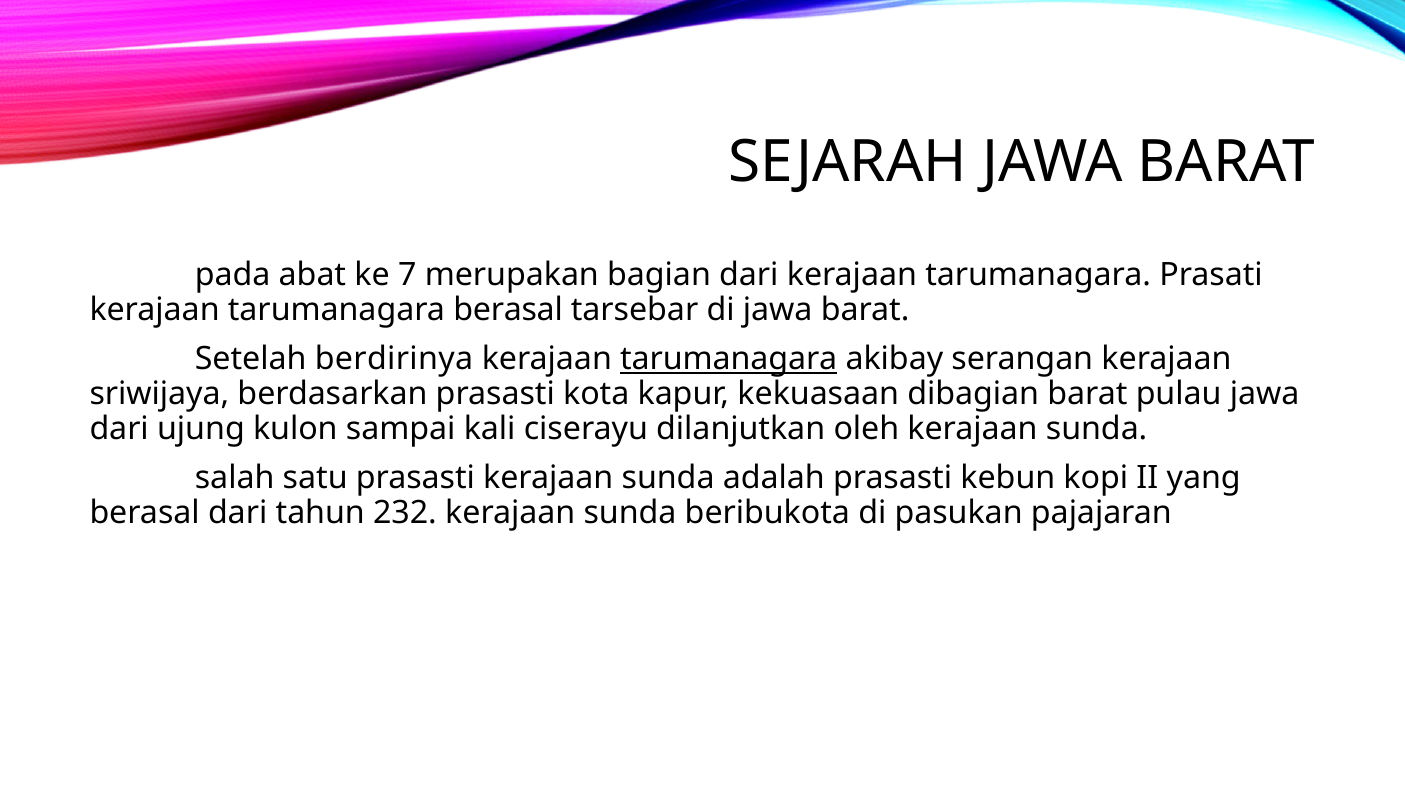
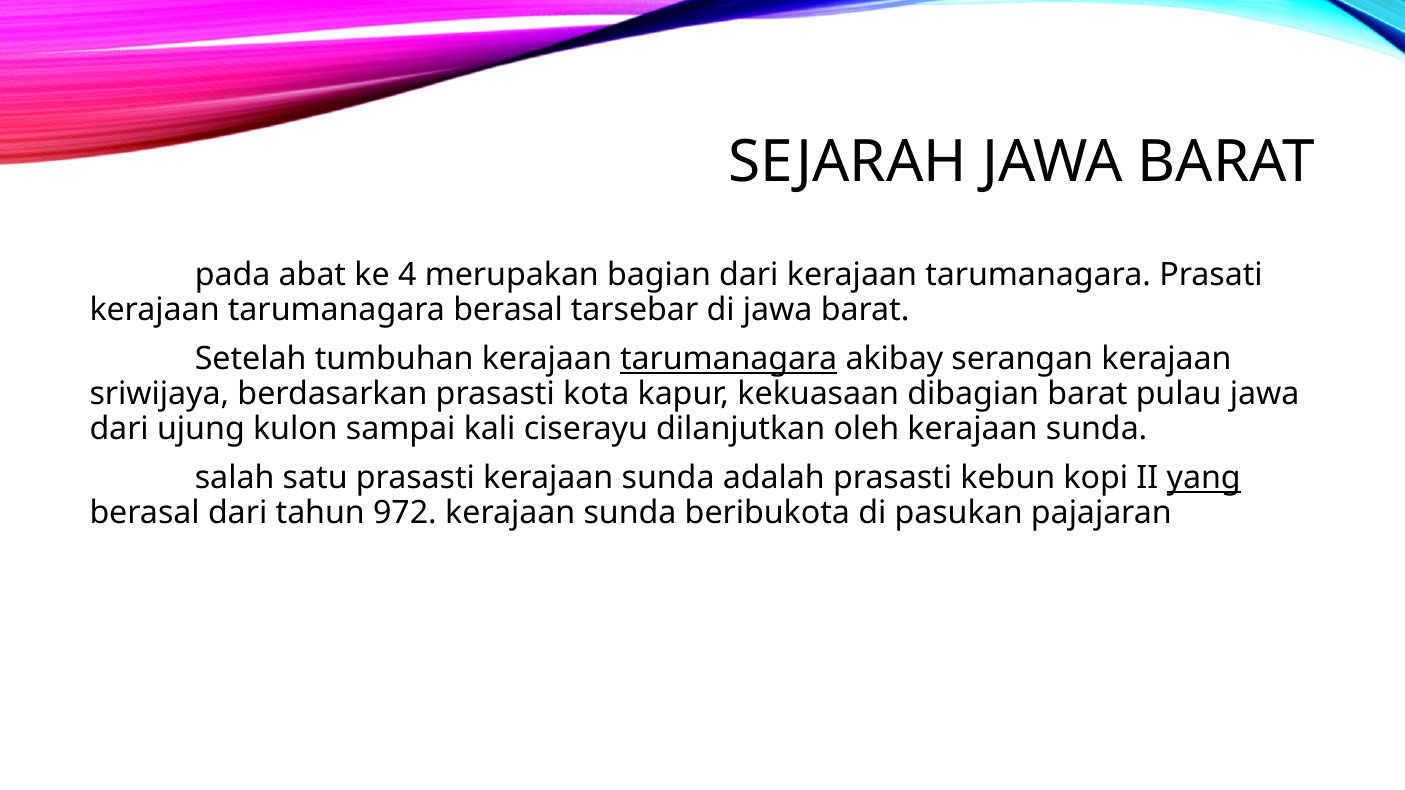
7: 7 -> 4
berdirinya: berdirinya -> tumbuhan
yang underline: none -> present
232: 232 -> 972
